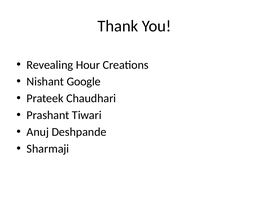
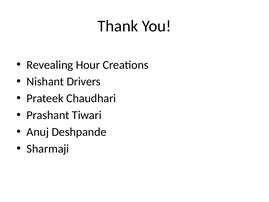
Google: Google -> Drivers
